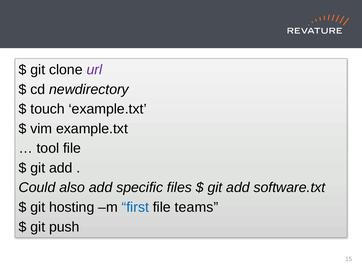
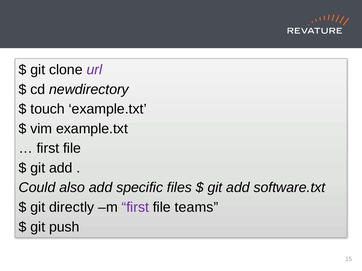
tool at (48, 149): tool -> first
hosting: hosting -> directly
first at (135, 208) colour: blue -> purple
